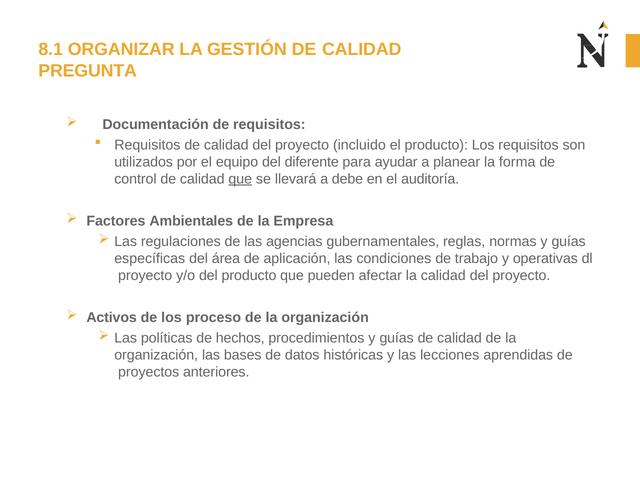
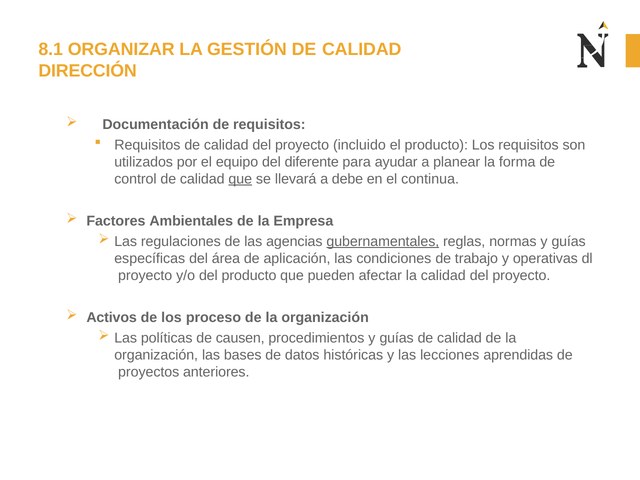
PREGUNTA: PREGUNTA -> DIRECCIÓN
auditoría: auditoría -> continua
gubernamentales underline: none -> present
hechos: hechos -> causen
